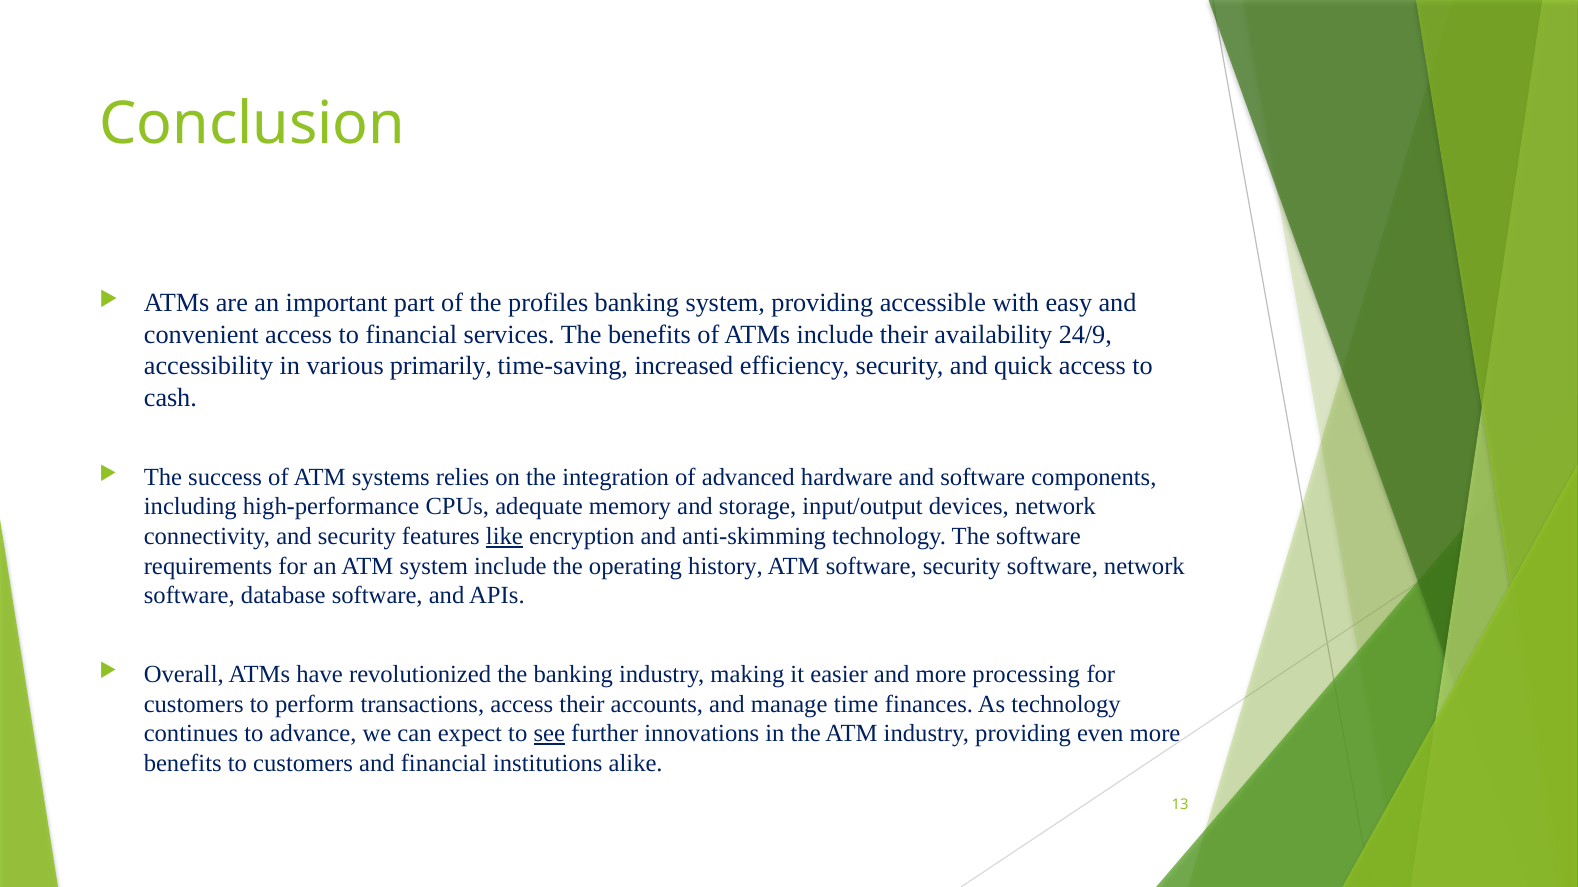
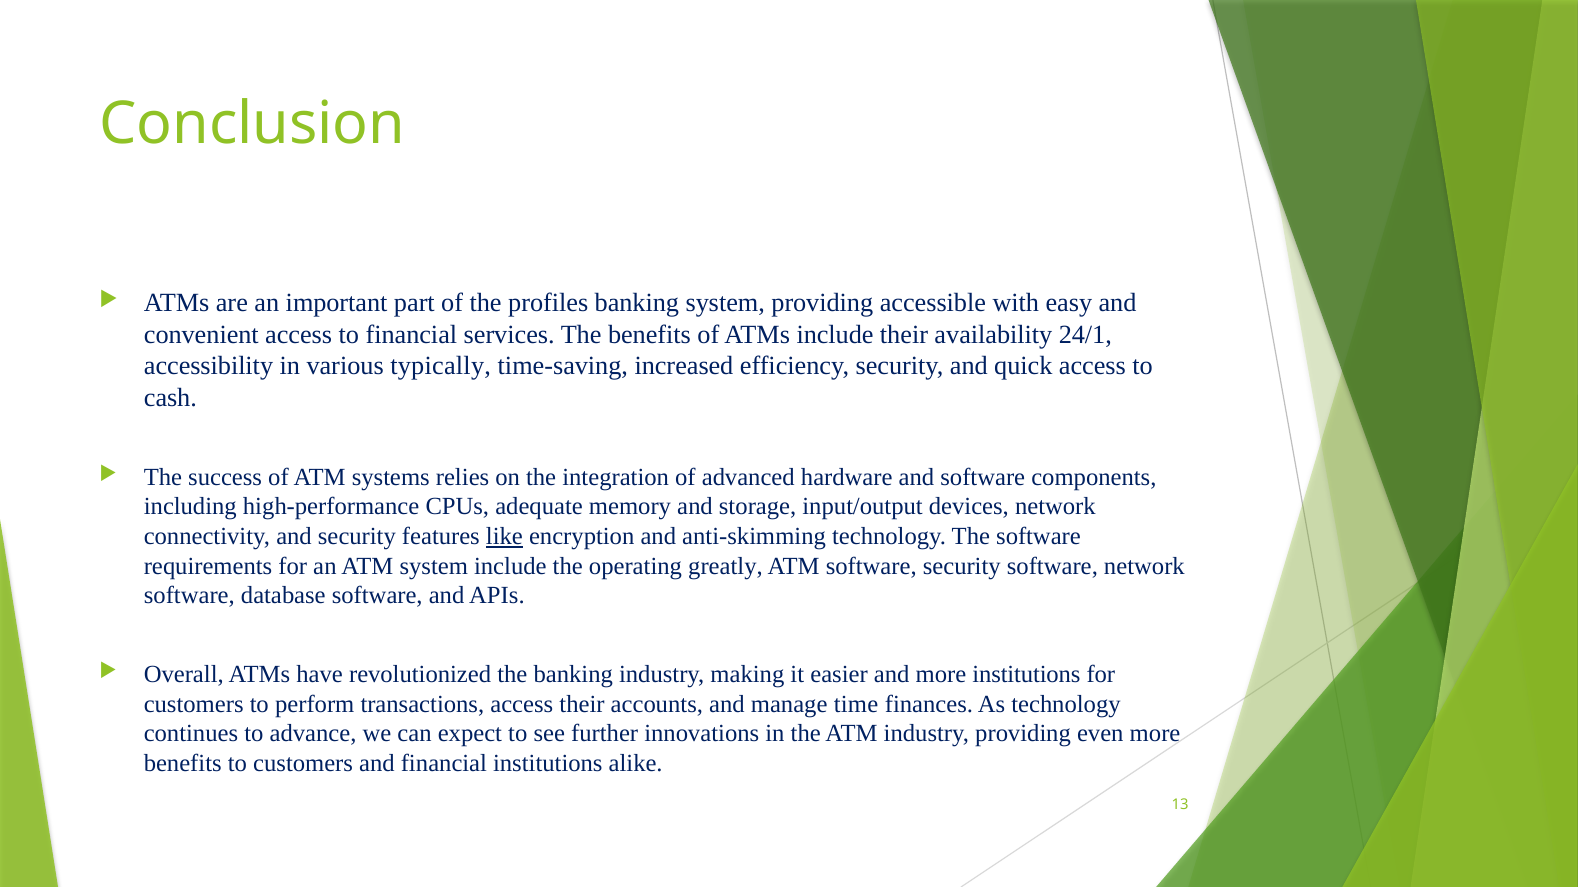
24/9: 24/9 -> 24/1
primarily: primarily -> typically
history: history -> greatly
more processing: processing -> institutions
see underline: present -> none
